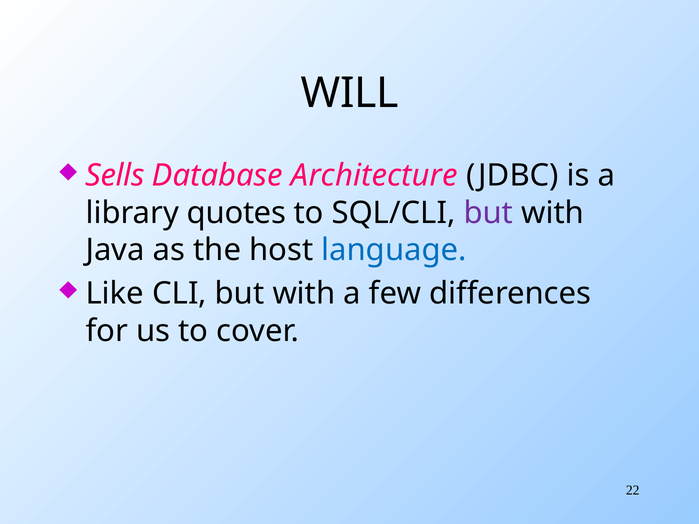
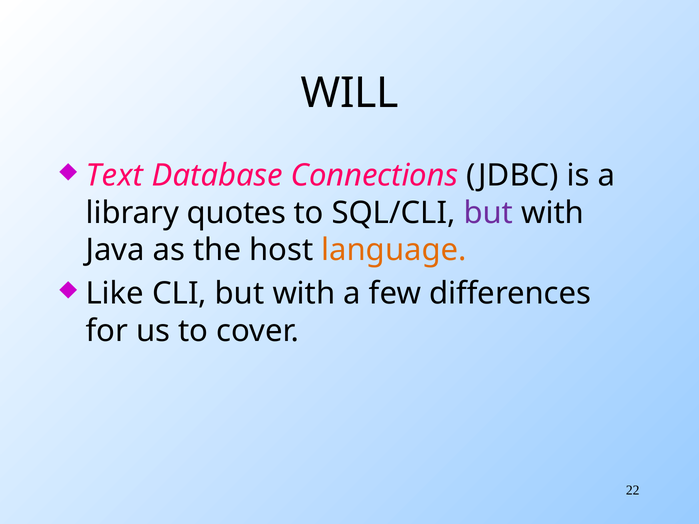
Sells: Sells -> Text
Architecture: Architecture -> Connections
language colour: blue -> orange
